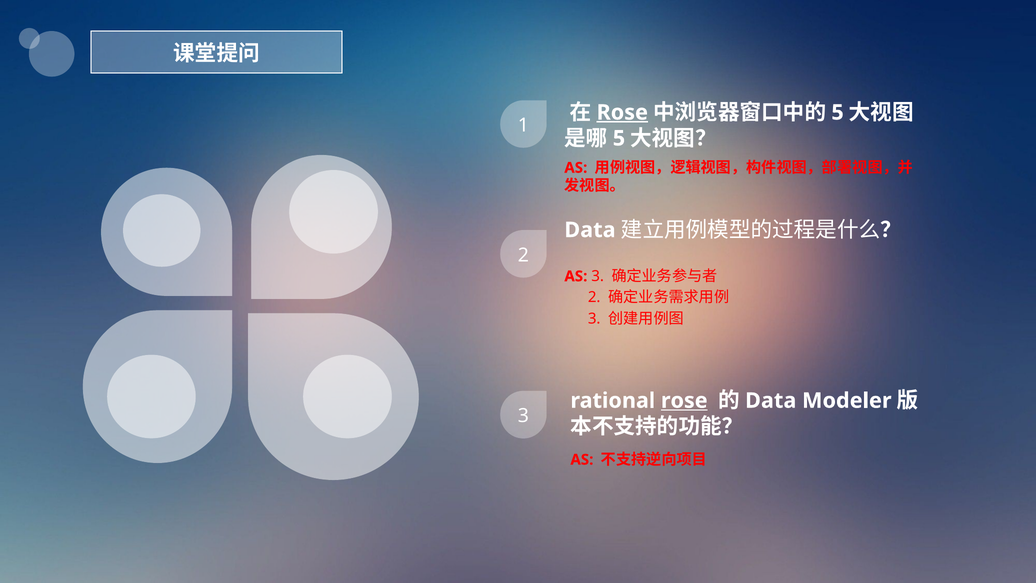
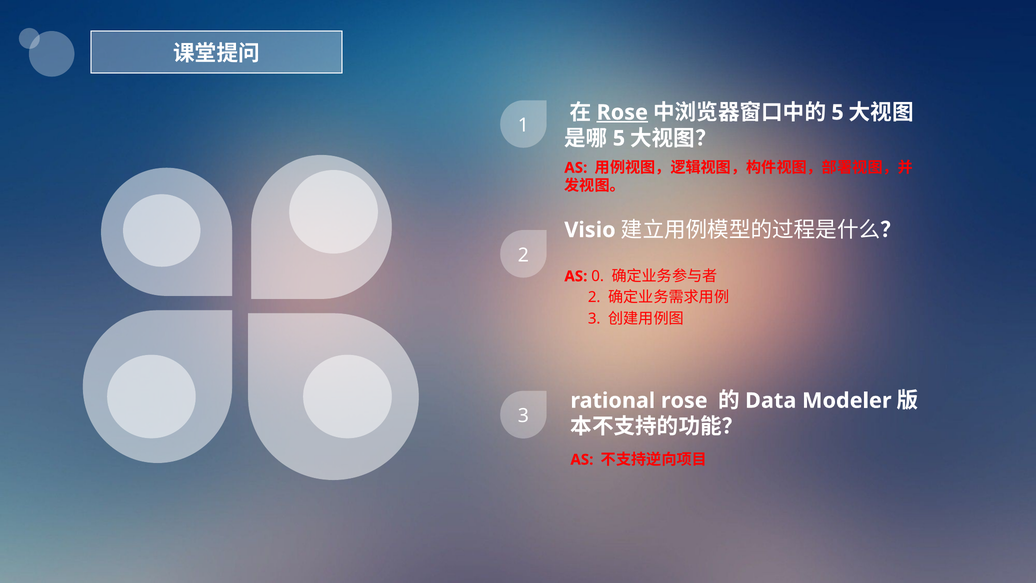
Data at (590, 230): Data -> Visio
AS 3: 3 -> 0
rose at (684, 400) underline: present -> none
